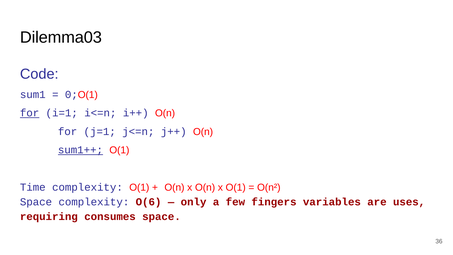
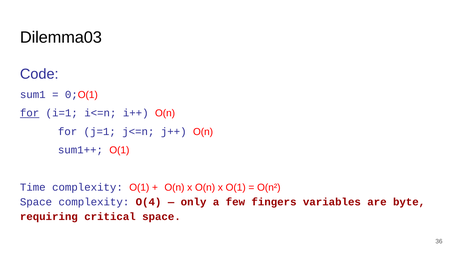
sum1++ underline: present -> none
O(6: O(6 -> O(4
uses: uses -> byte
consumes: consumes -> critical
